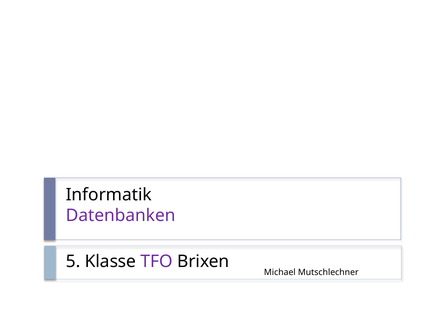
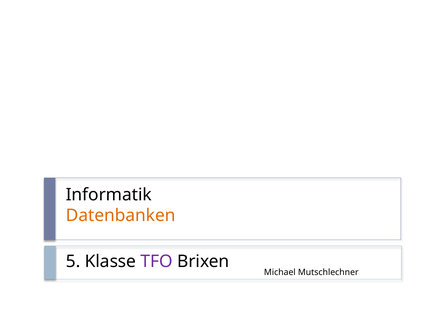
Datenbanken colour: purple -> orange
